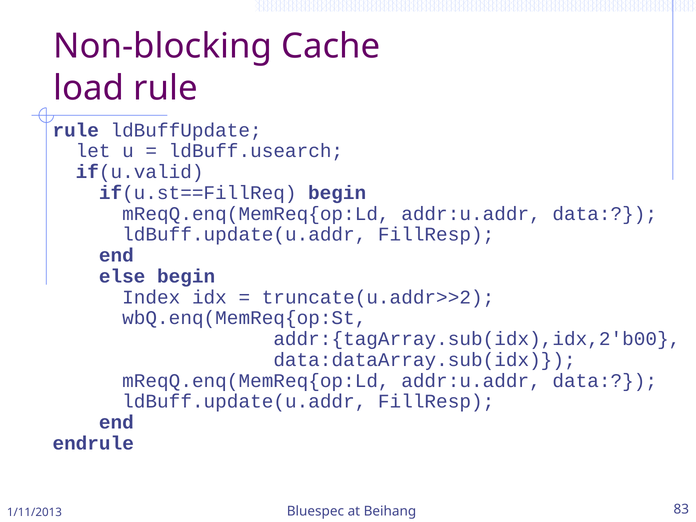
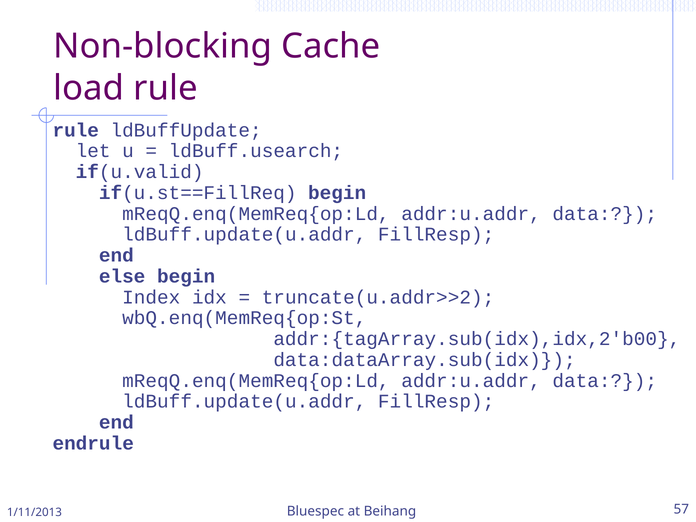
83: 83 -> 57
